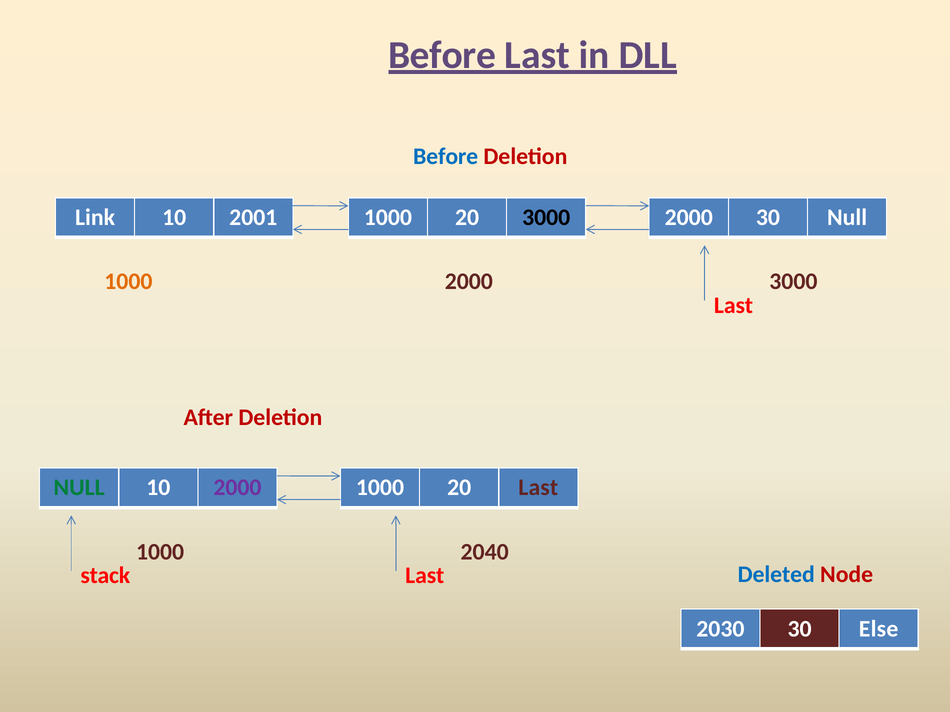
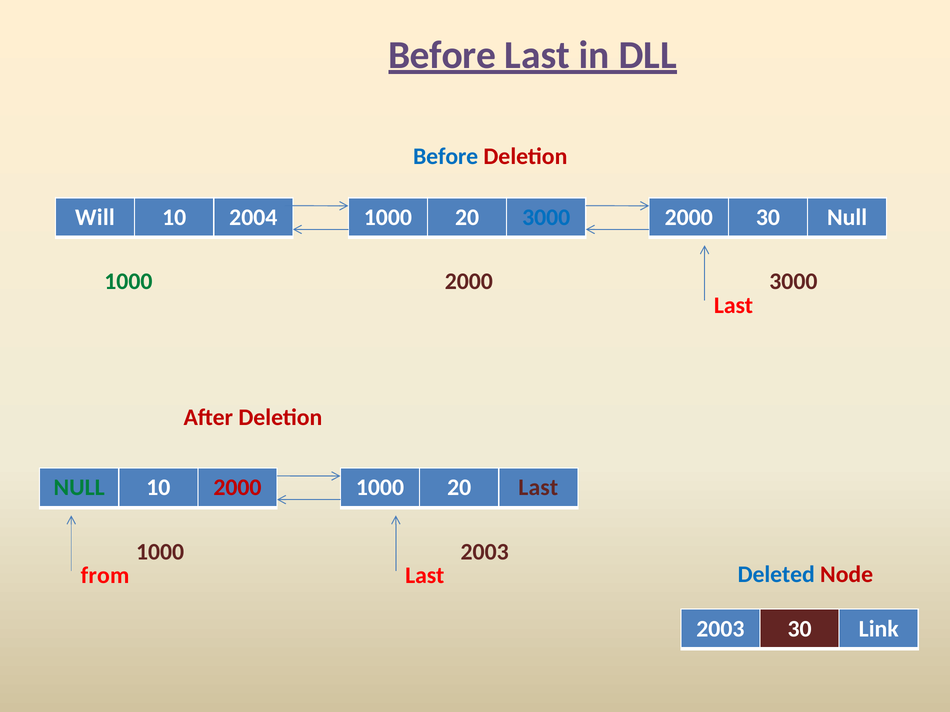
Link: Link -> Will
2001: 2001 -> 2004
3000 at (546, 217) colour: black -> blue
1000 at (128, 282) colour: orange -> green
2000 at (237, 488) colour: purple -> red
1000 2040: 2040 -> 2003
stack: stack -> from
2030 at (720, 629): 2030 -> 2003
Else: Else -> Link
